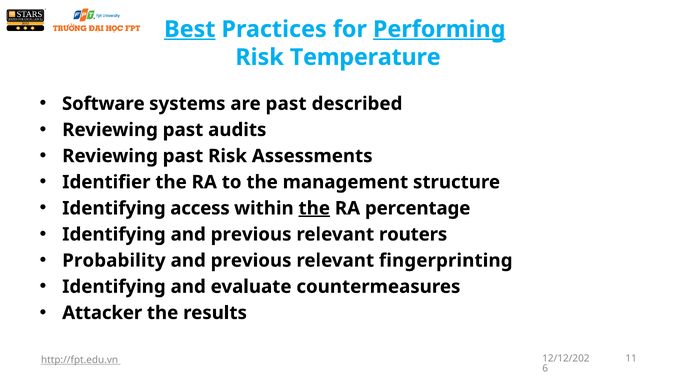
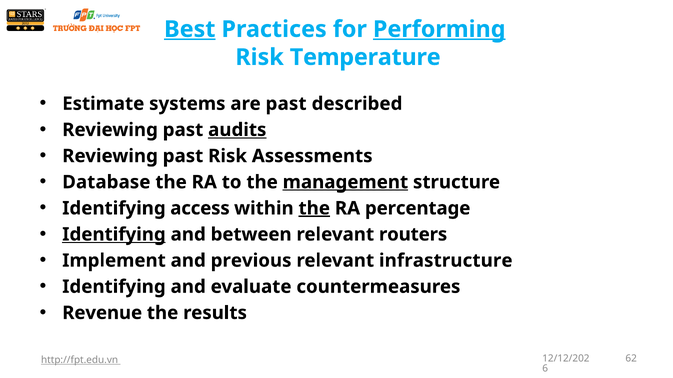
Software: Software -> Estimate
audits underline: none -> present
Identifier: Identifier -> Database
management underline: none -> present
Identifying at (114, 235) underline: none -> present
previous at (251, 235): previous -> between
Probability: Probability -> Implement
fingerprinting: fingerprinting -> infrastructure
Attacker: Attacker -> Revenue
11: 11 -> 62
